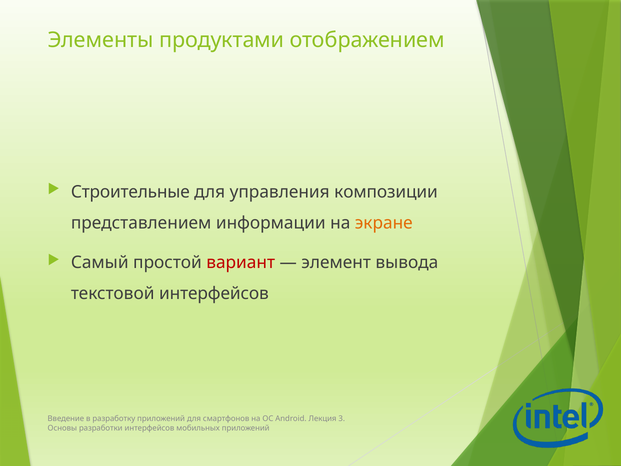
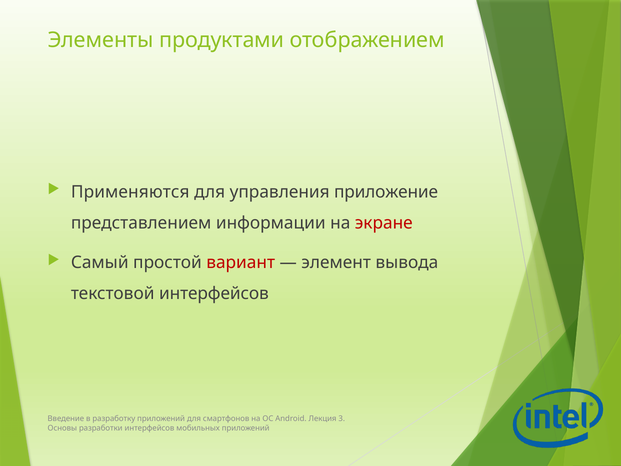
Строительные: Строительные -> Применяются
композиции: композиции -> приложение
экране colour: orange -> red
